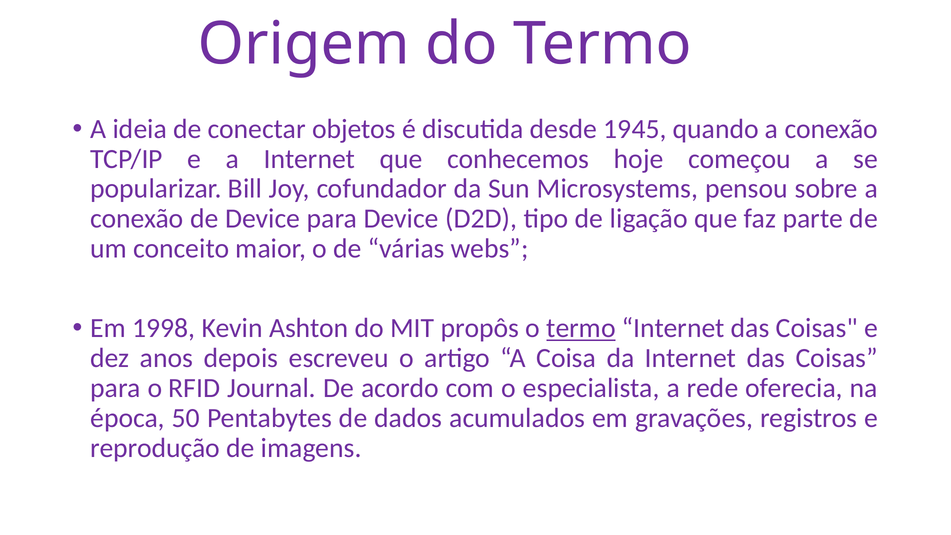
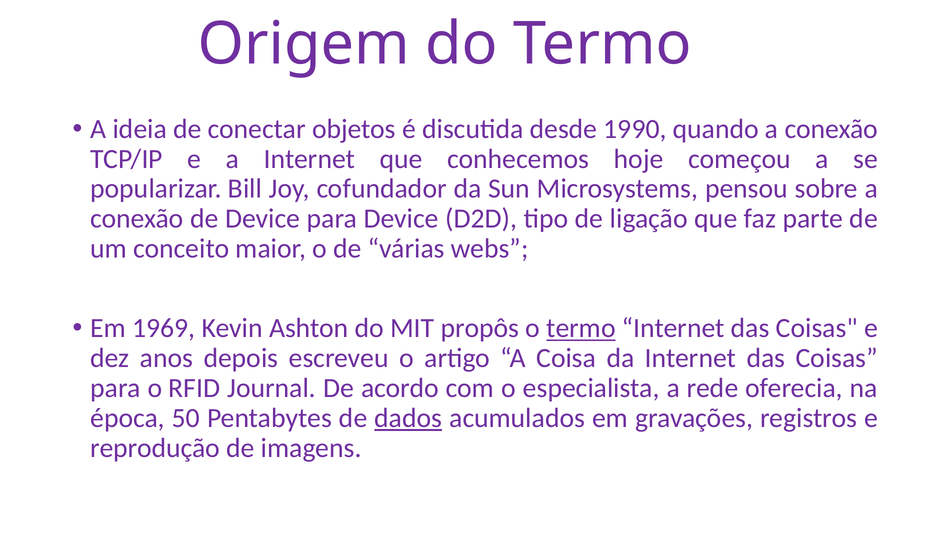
1945: 1945 -> 1990
1998: 1998 -> 1969
dados underline: none -> present
